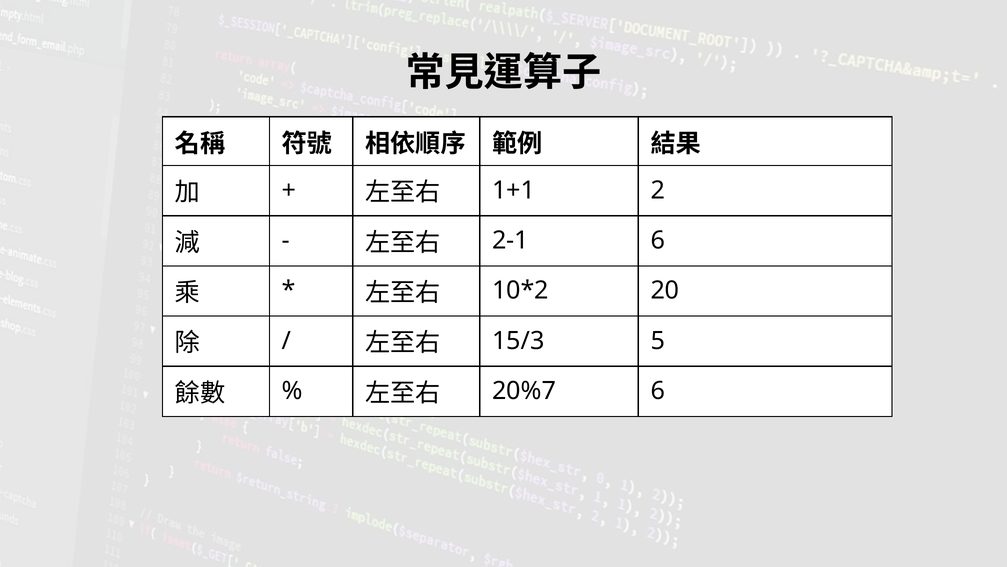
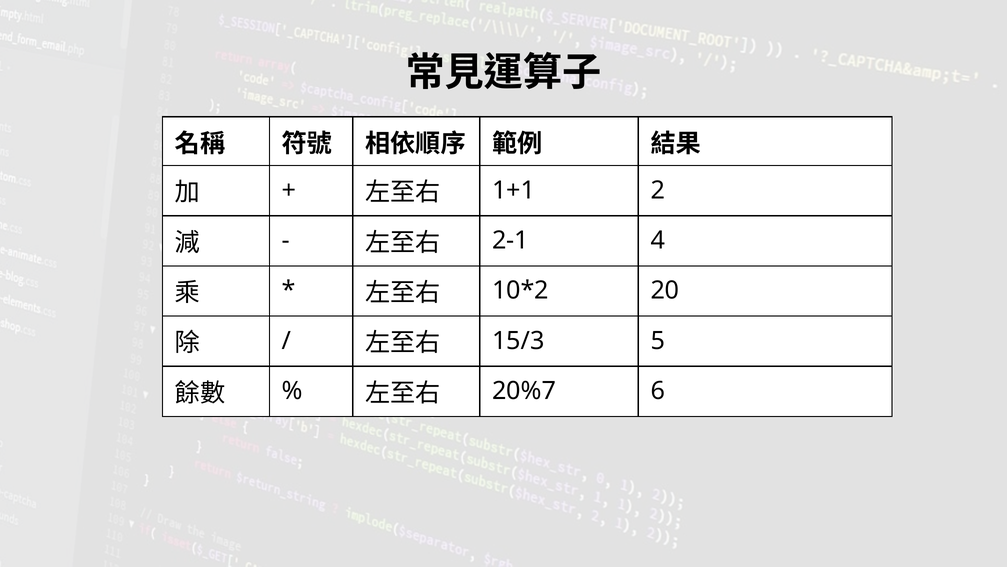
2-1 6: 6 -> 4
